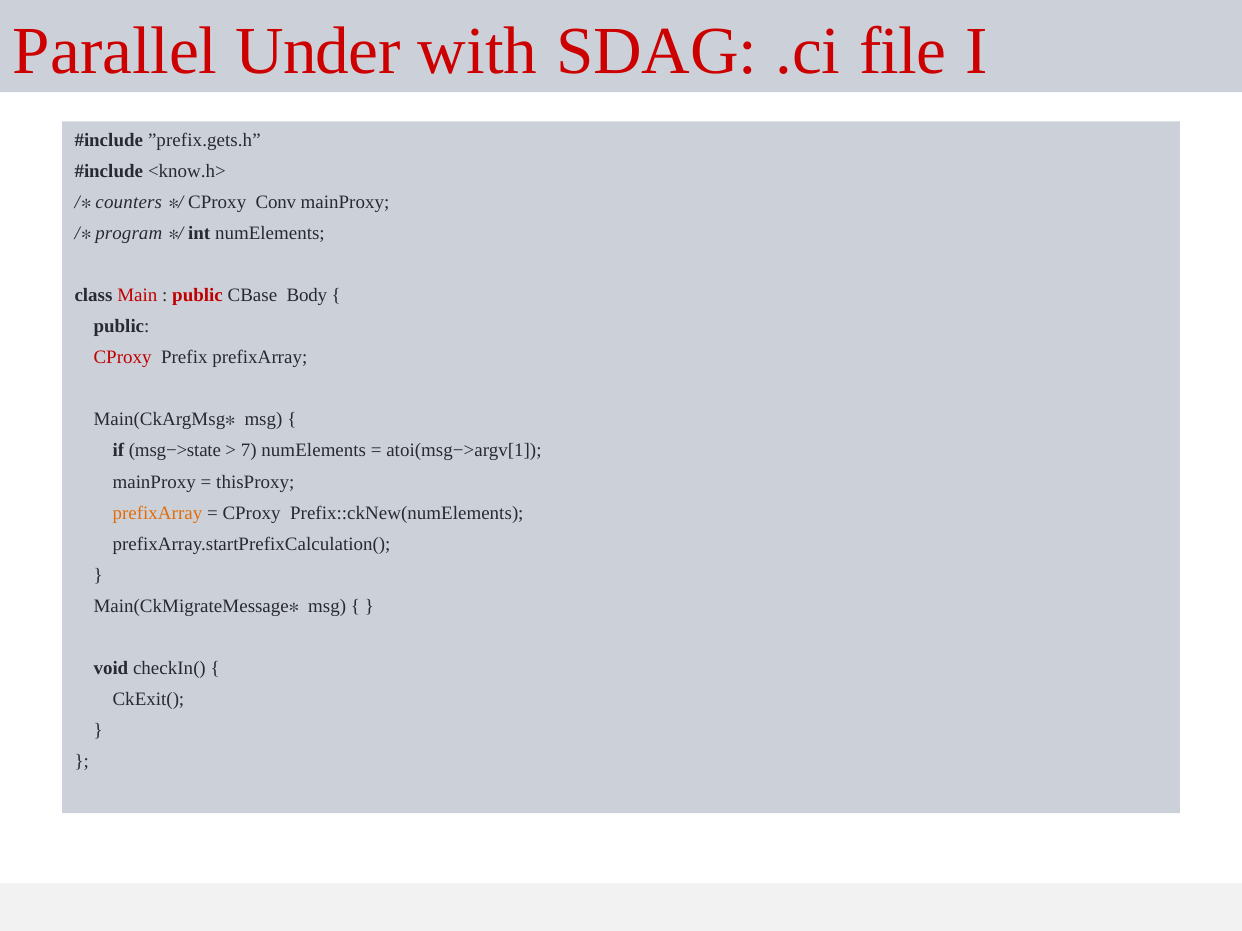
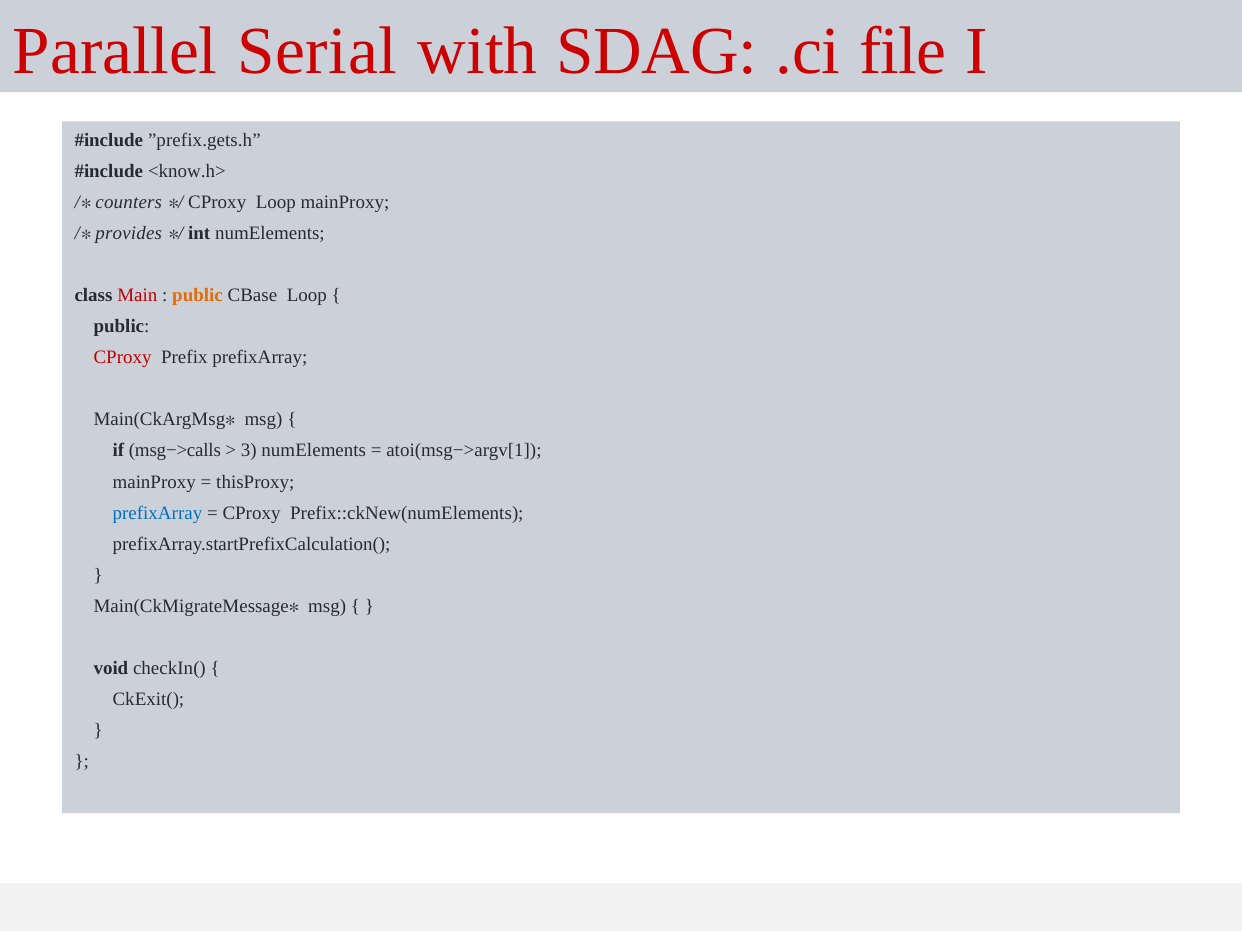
Under: Under -> Serial
CProxy Conv: Conv -> Loop
program: program -> provides
public at (198, 296) colour: red -> orange
CBase Body: Body -> Loop
msg−>state: msg−>state -> msg−>calls
7: 7 -> 3
prefixArray at (157, 513) colour: orange -> blue
